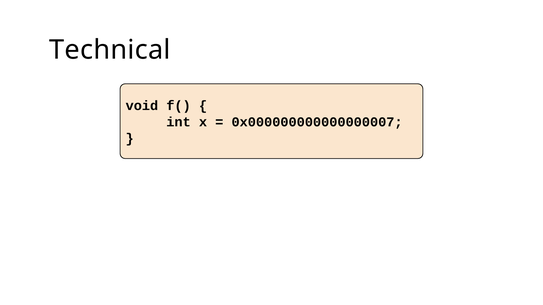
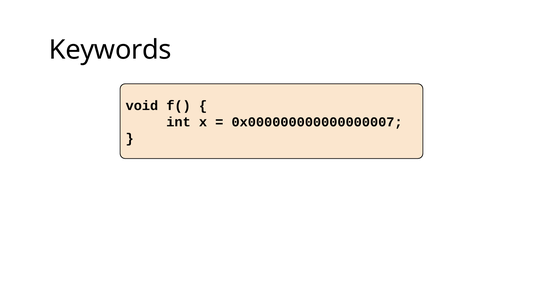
Technical: Technical -> Keywords
